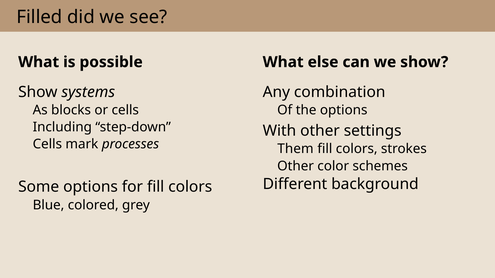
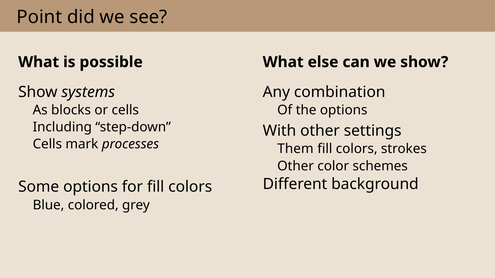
Filled: Filled -> Point
